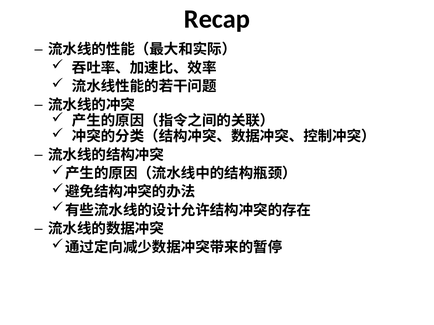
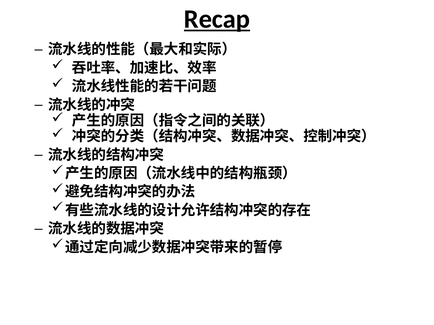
Recap underline: none -> present
